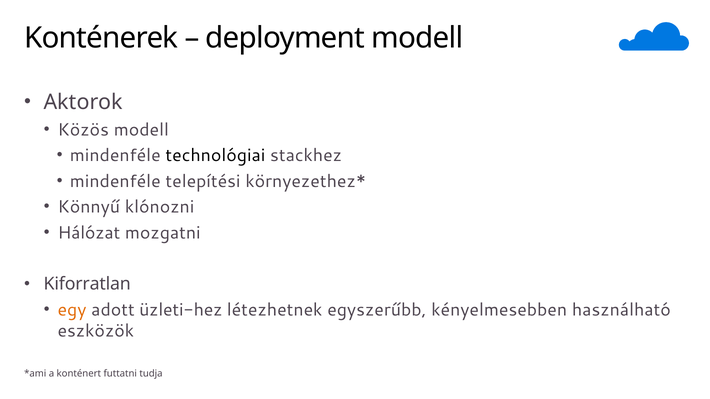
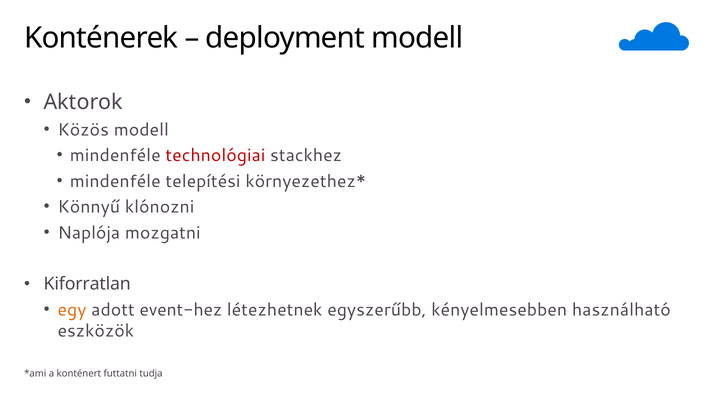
technológiai colour: black -> red
Hálózat: Hálózat -> Naplója
üzleti-hez: üzleti-hez -> event-hez
